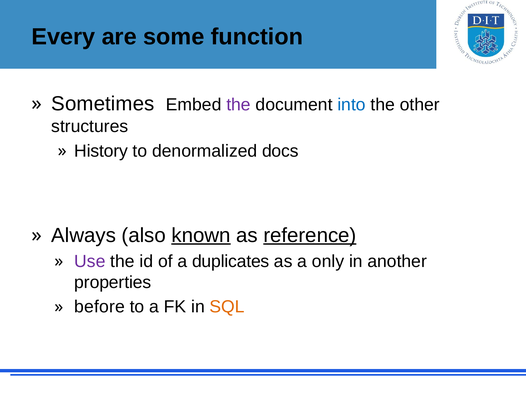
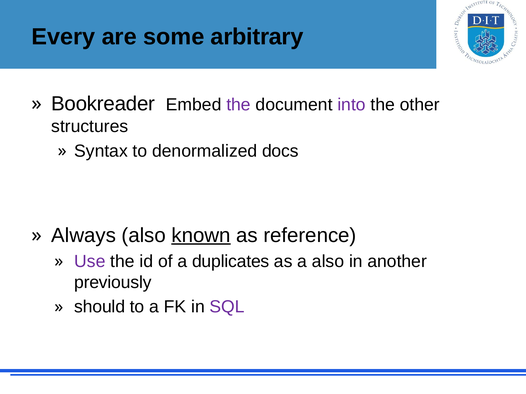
function: function -> arbitrary
Sometimes: Sometimes -> Bookreader
into colour: blue -> purple
History: History -> Syntax
reference underline: present -> none
a only: only -> also
properties: properties -> previously
before: before -> should
SQL colour: orange -> purple
